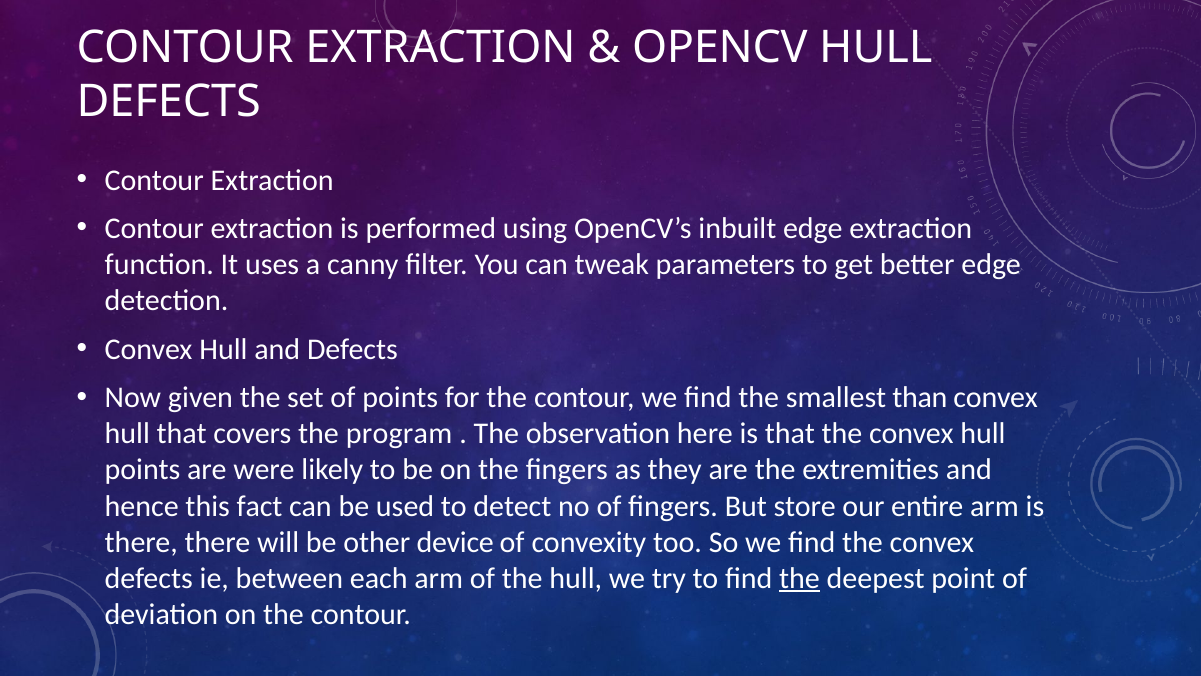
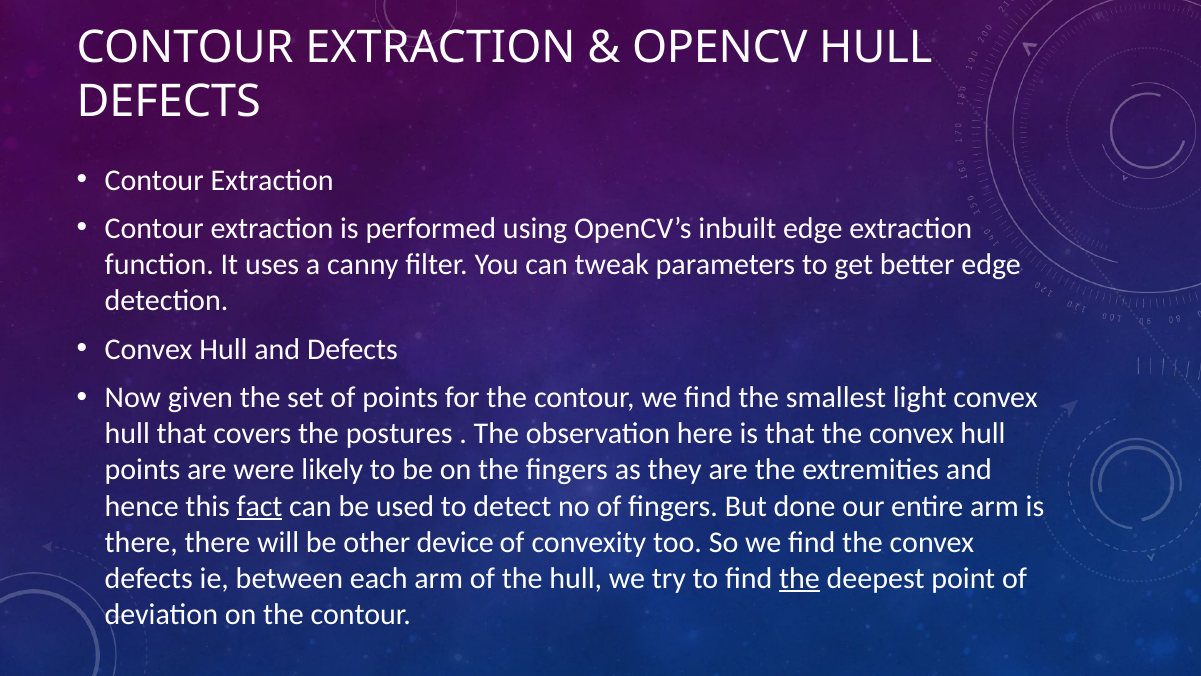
than: than -> light
program: program -> postures
fact underline: none -> present
store: store -> done
